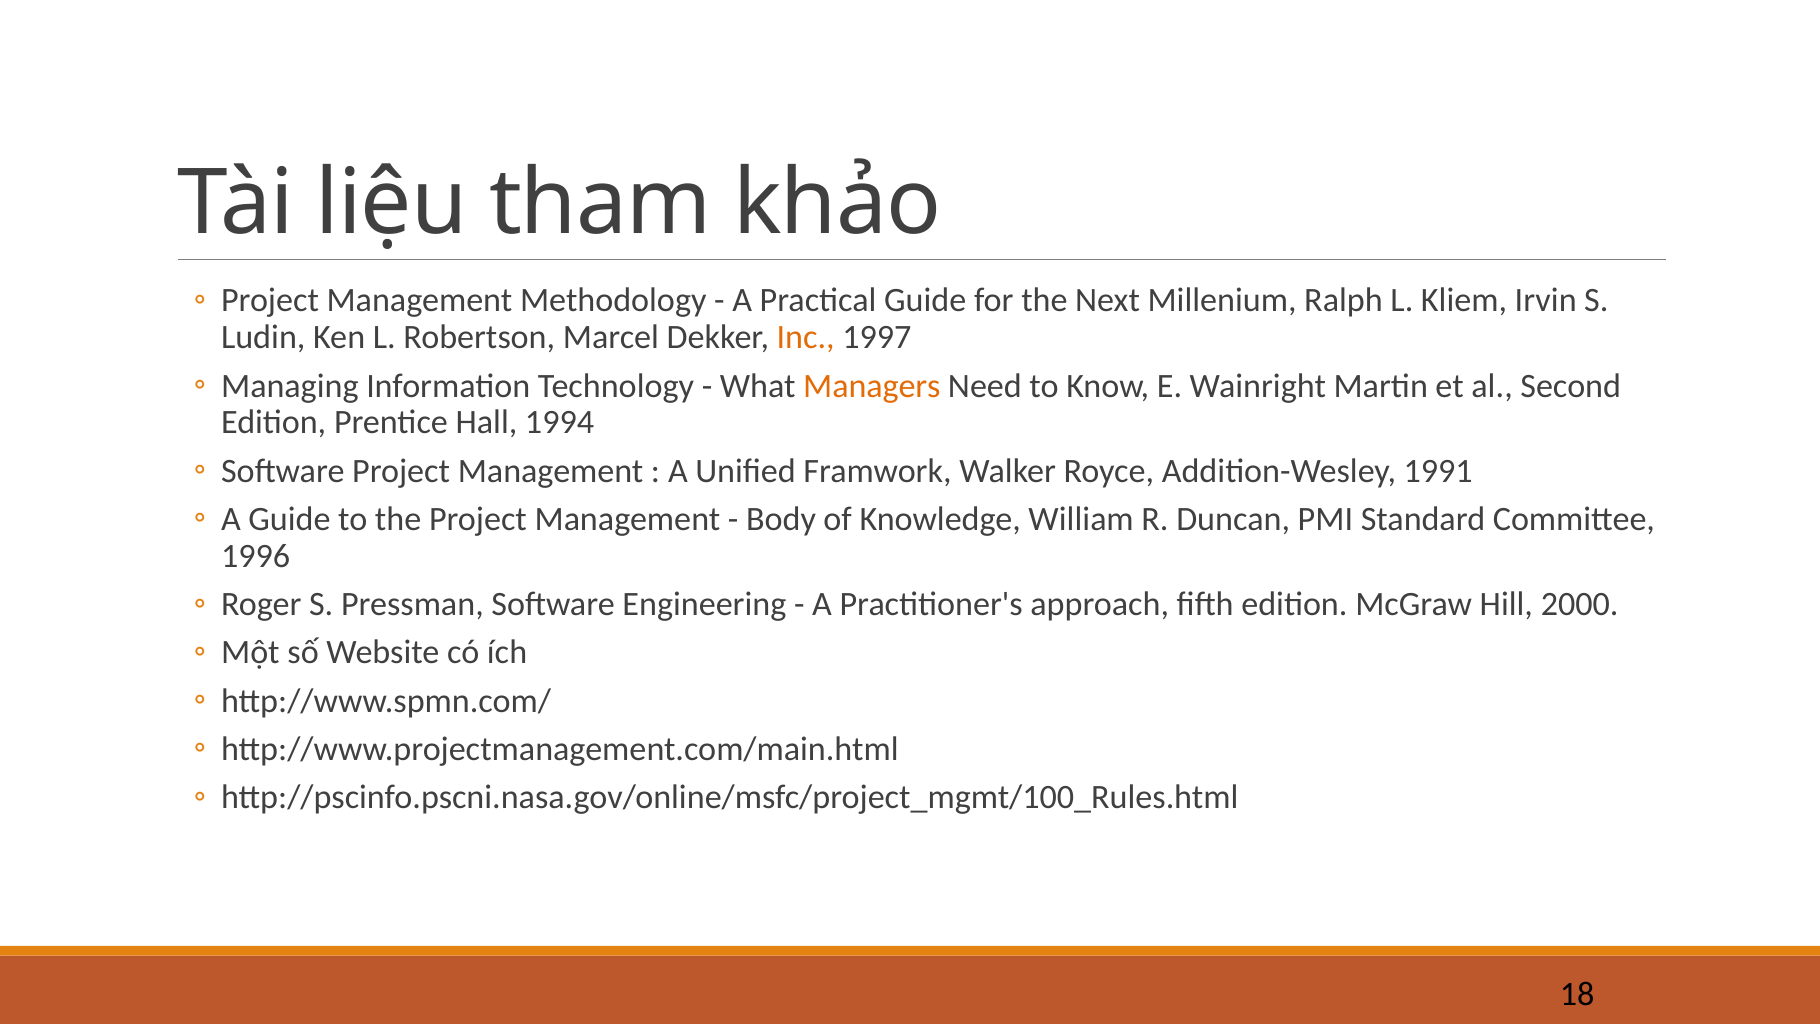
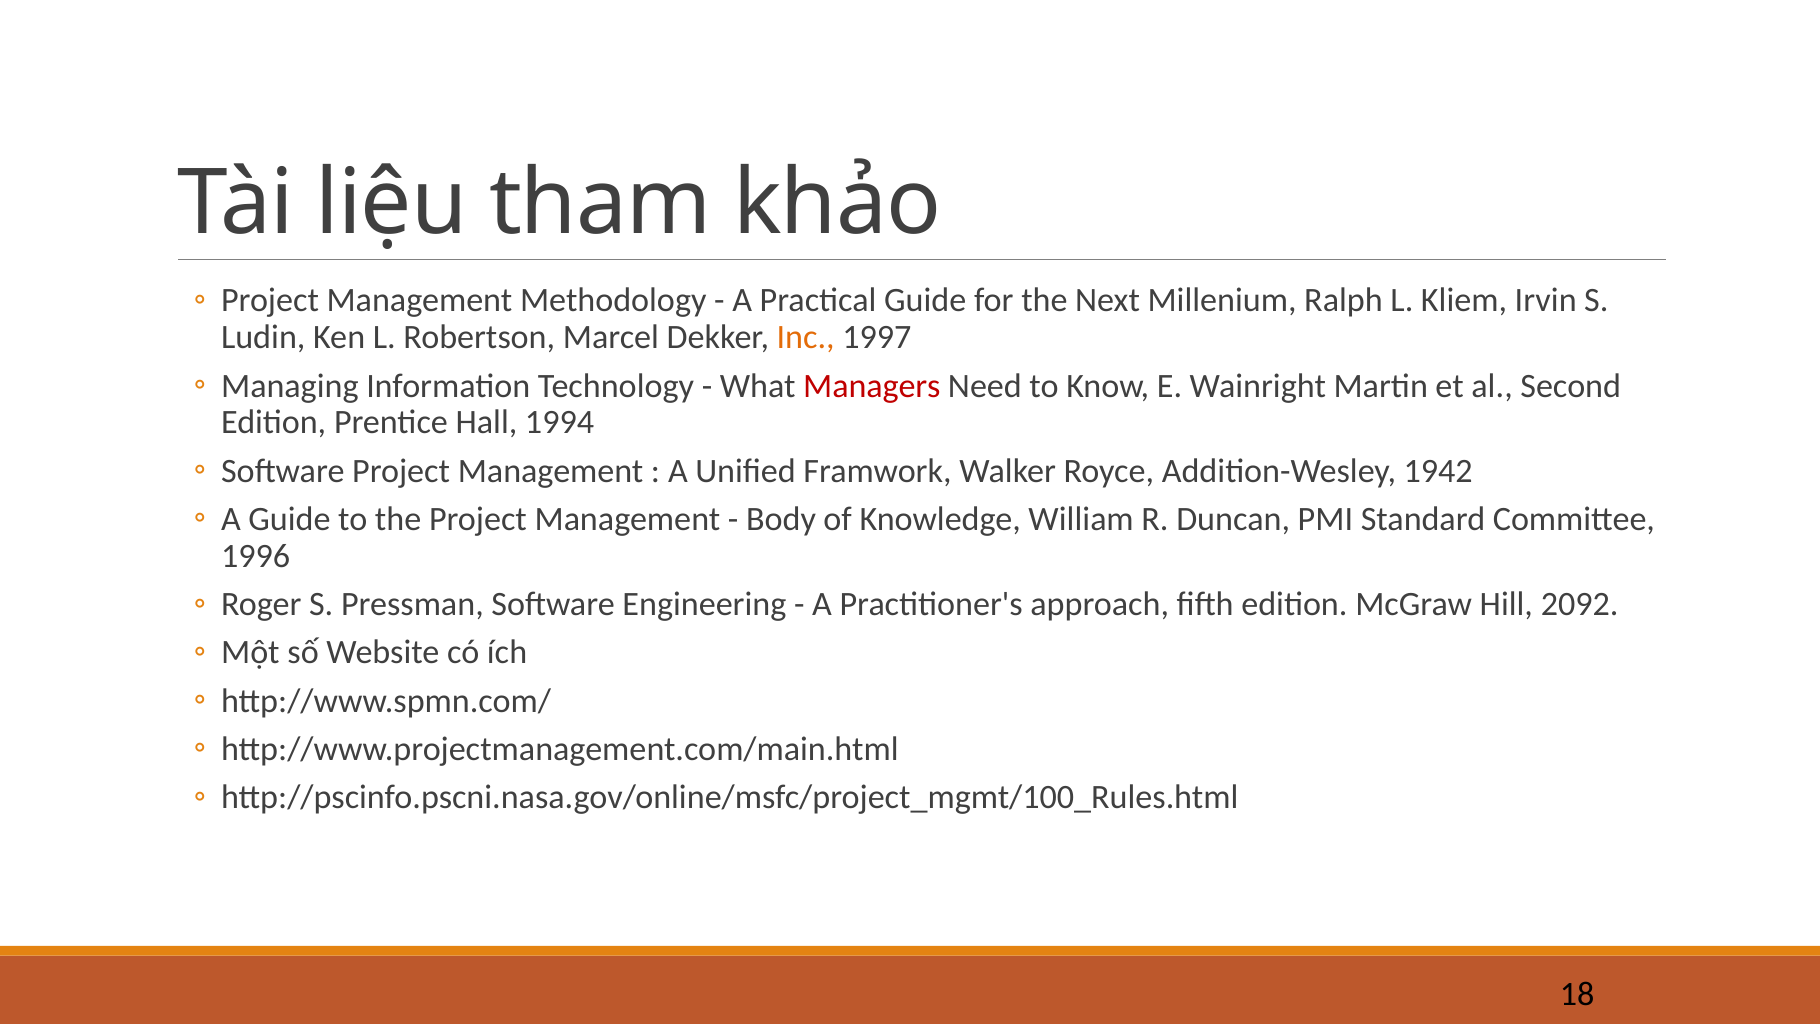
Managers colour: orange -> red
1991: 1991 -> 1942
2000: 2000 -> 2092
